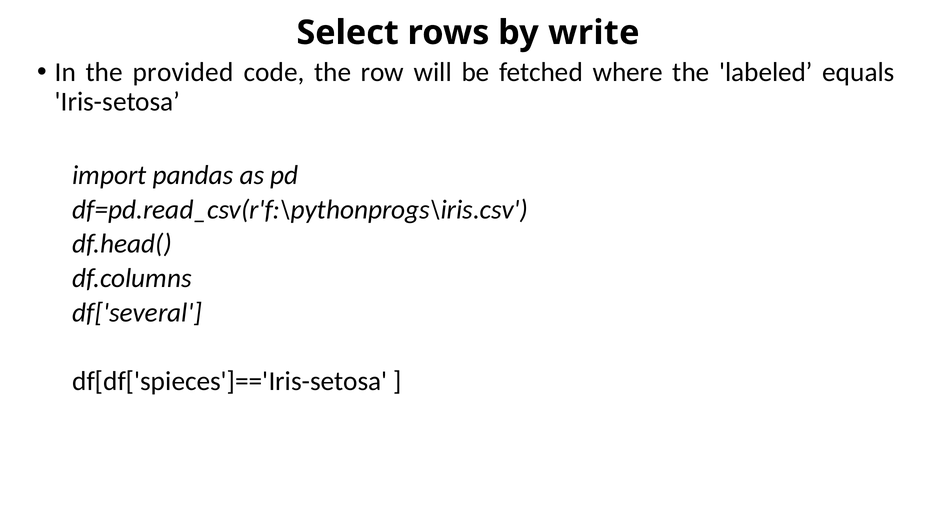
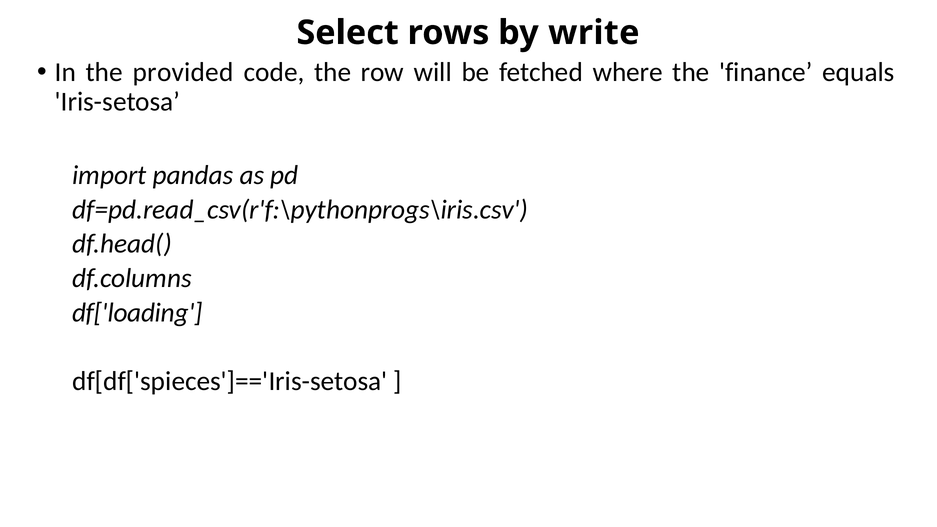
labeled: labeled -> finance
df['several: df['several -> df['loading
